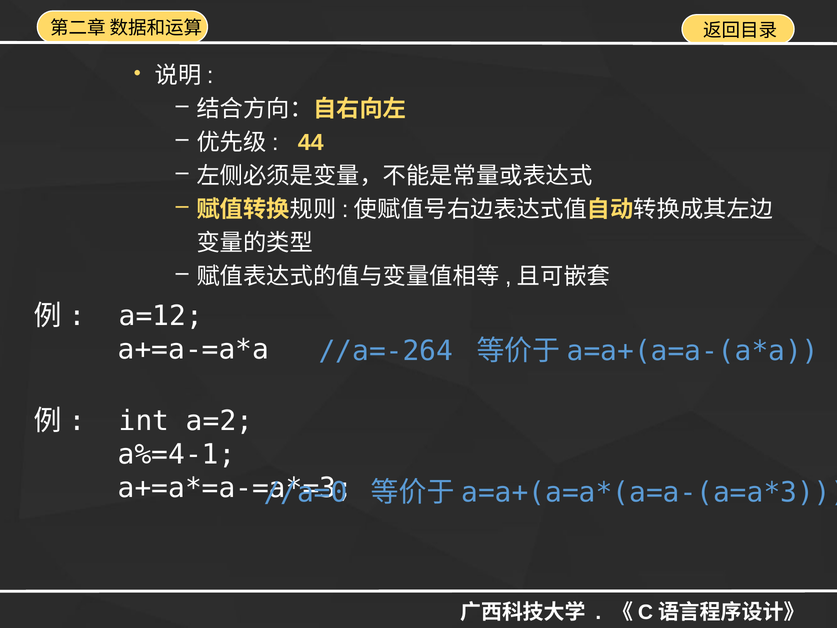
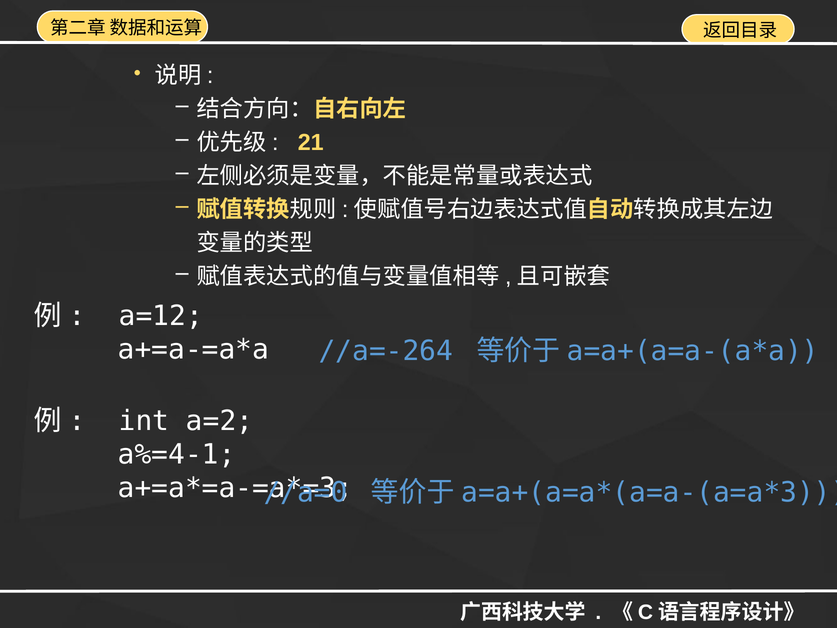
44: 44 -> 21
